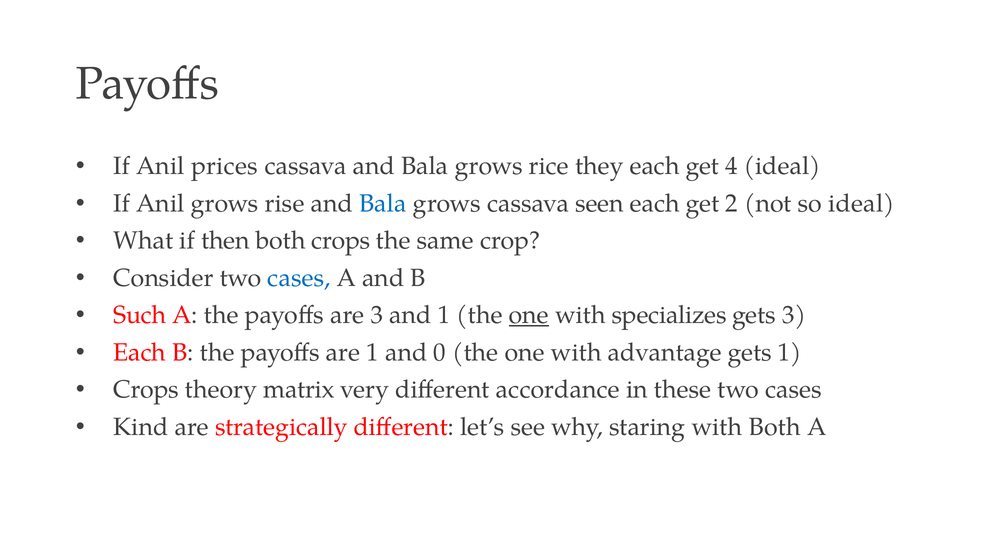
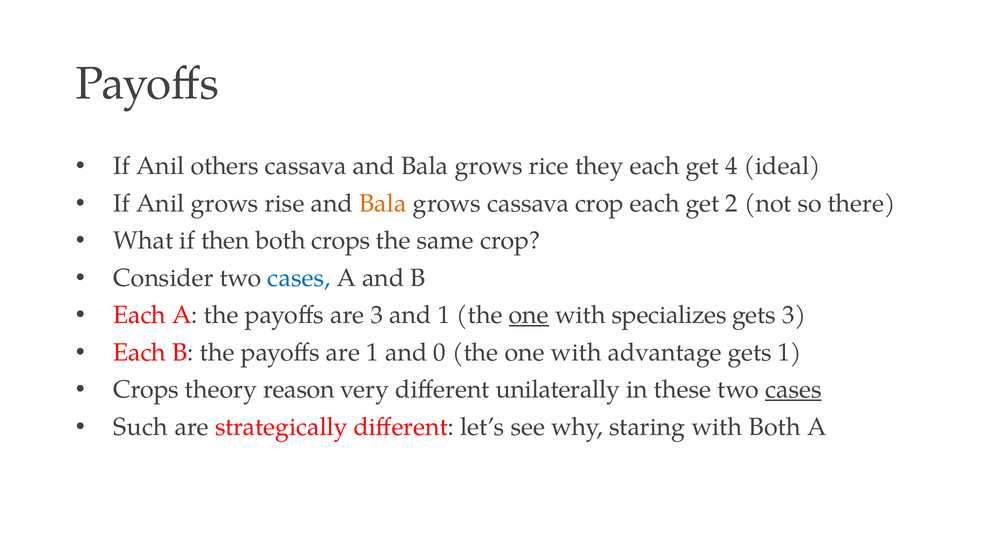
prices: prices -> others
Bala at (383, 203) colour: blue -> orange
cassava seen: seen -> crop
so ideal: ideal -> there
Such at (140, 315): Such -> Each
matrix: matrix -> reason
accordance: accordance -> unilaterally
cases at (793, 390) underline: none -> present
Kind: Kind -> Such
